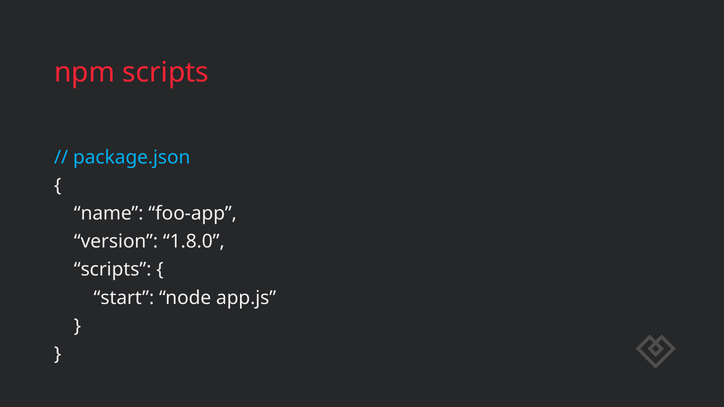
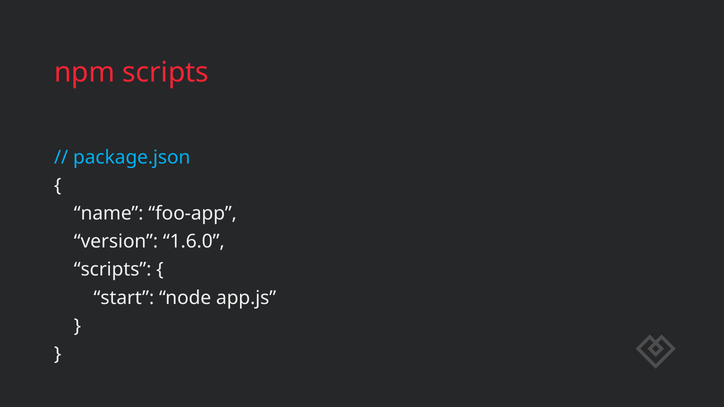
1.8.0: 1.8.0 -> 1.6.0
